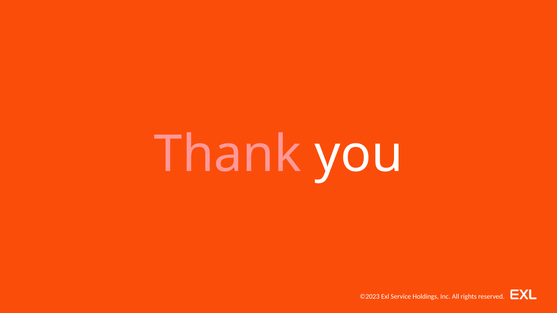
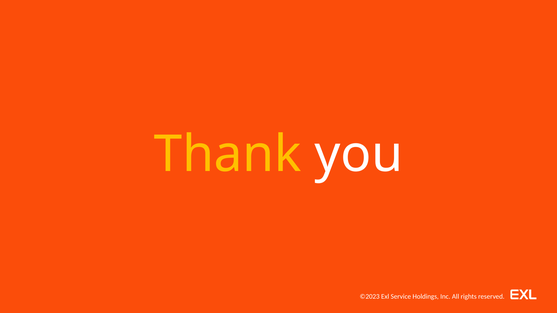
Thank colour: pink -> yellow
